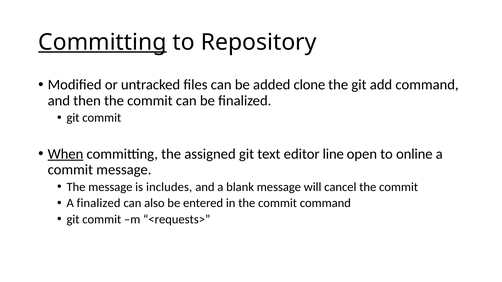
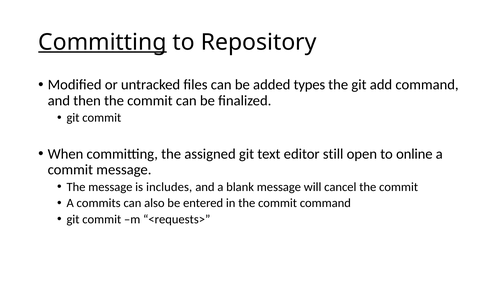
clone: clone -> types
When underline: present -> none
line: line -> still
A finalized: finalized -> commits
